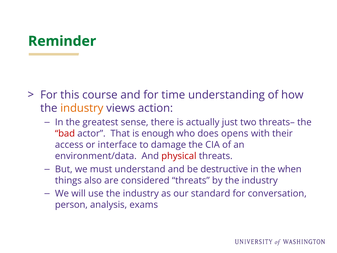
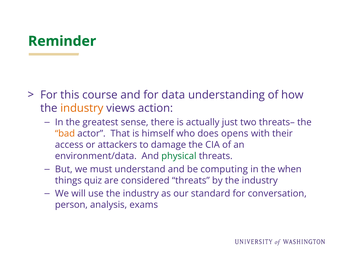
time: time -> data
bad colour: red -> orange
enough: enough -> himself
interface: interface -> attackers
physical colour: red -> green
destructive: destructive -> computing
also: also -> quiz
